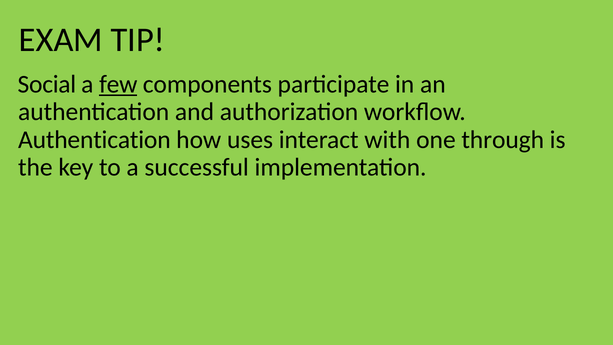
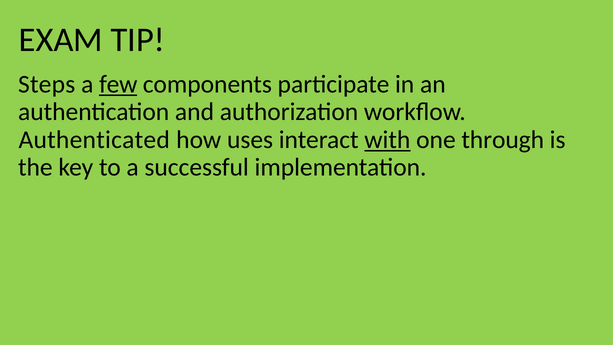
Social: Social -> Steps
Authentication at (94, 140): Authentication -> Authenticated
with underline: none -> present
